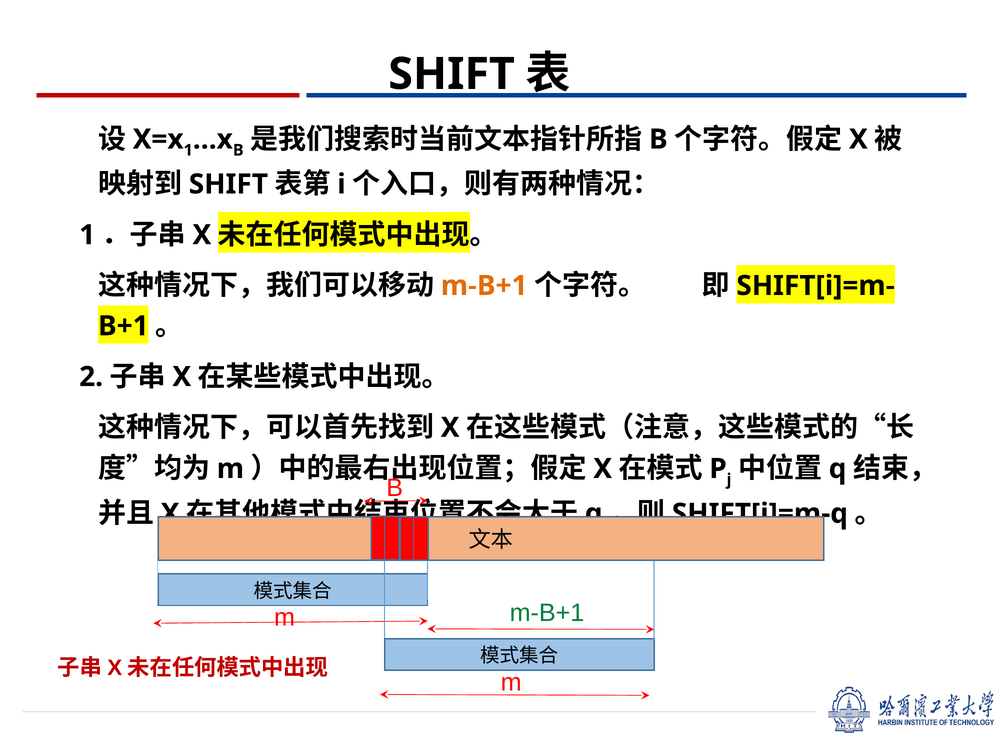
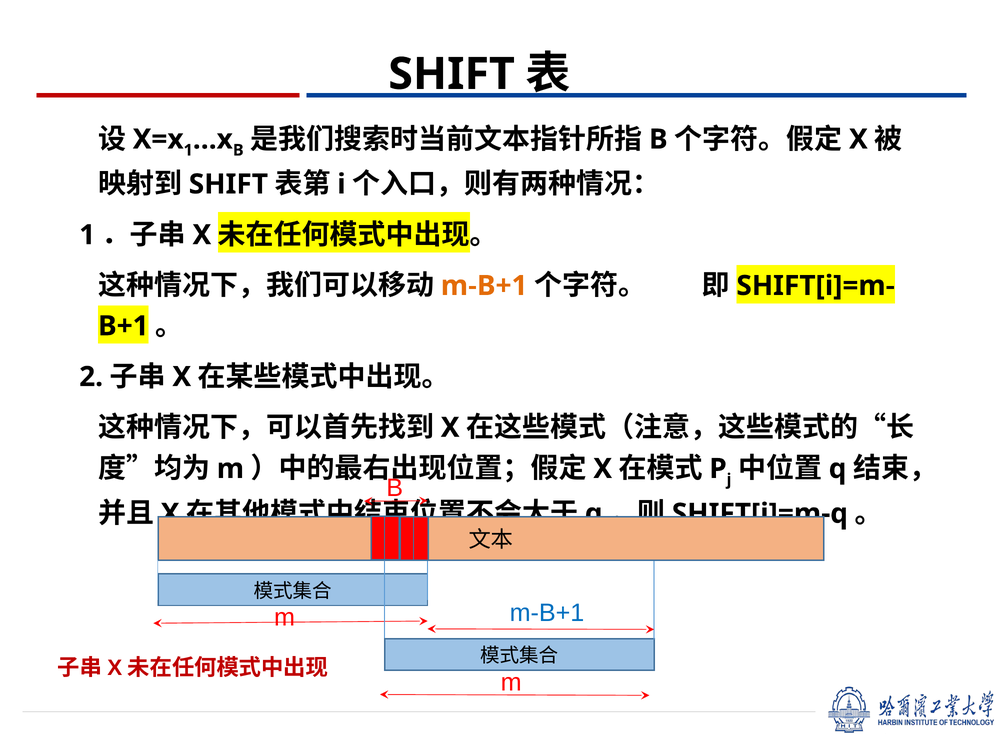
m-B+1 at (547, 612) colour: green -> blue
